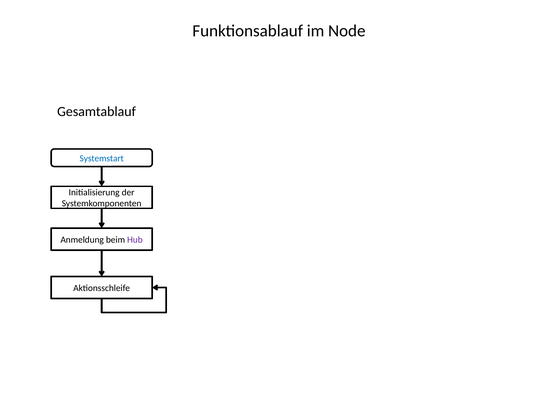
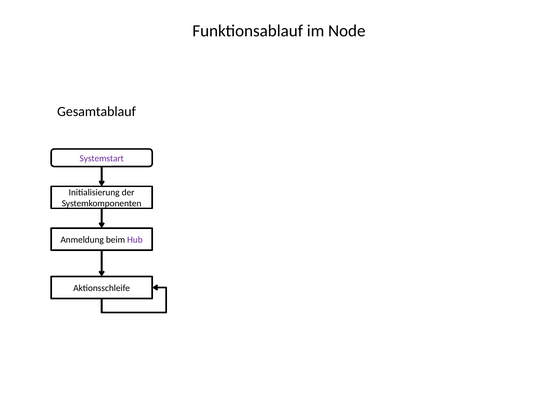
Systemstart colour: blue -> purple
